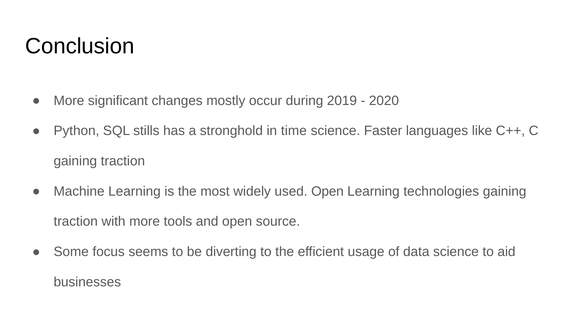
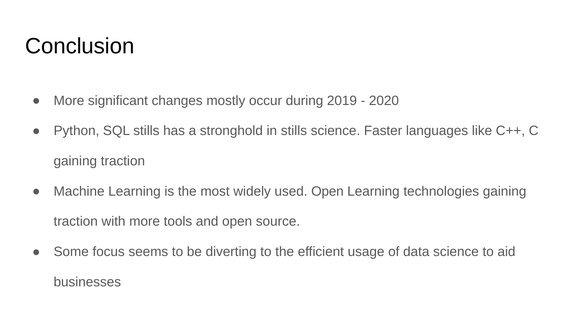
in time: time -> stills
